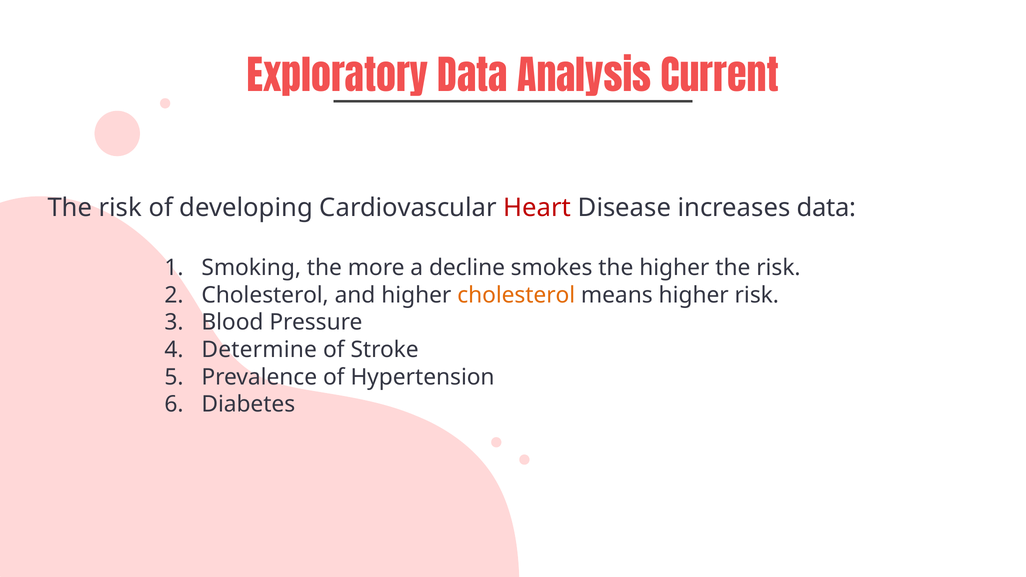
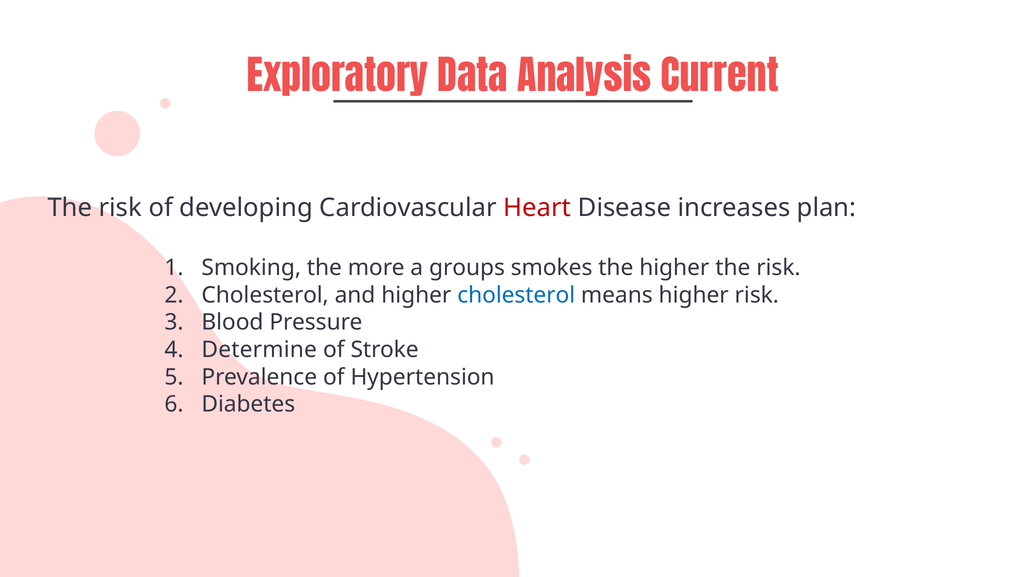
increases data: data -> plan
decline: decline -> groups
cholesterol at (516, 295) colour: orange -> blue
